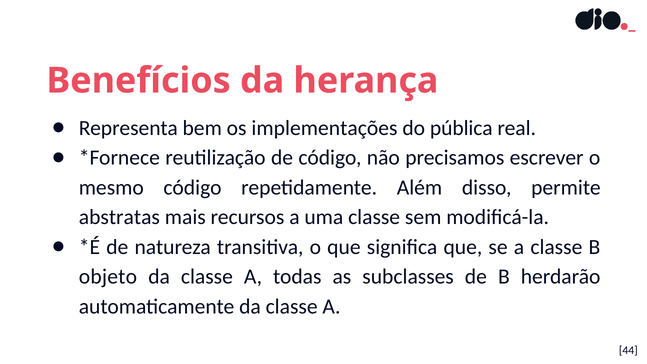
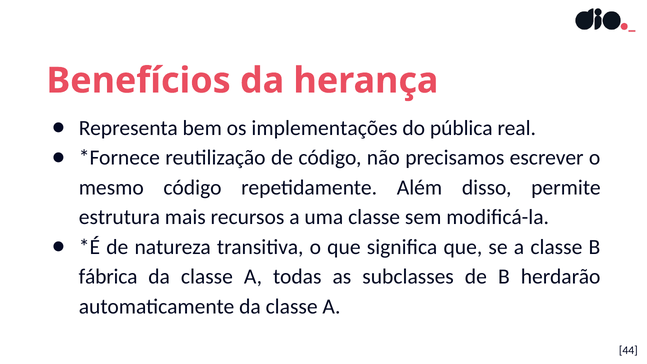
abstratas: abstratas -> estrutura
objeto: objeto -> fábrica
